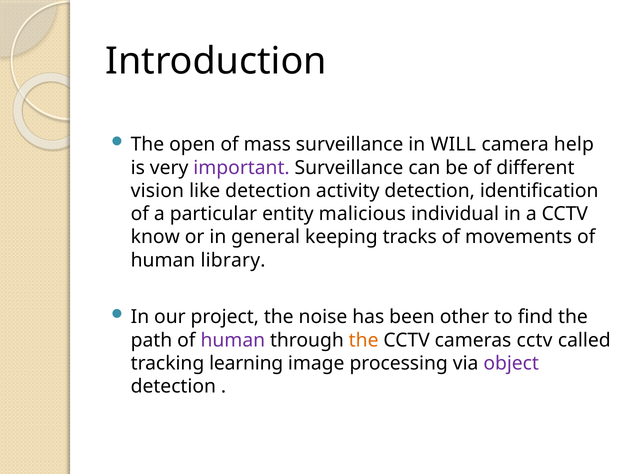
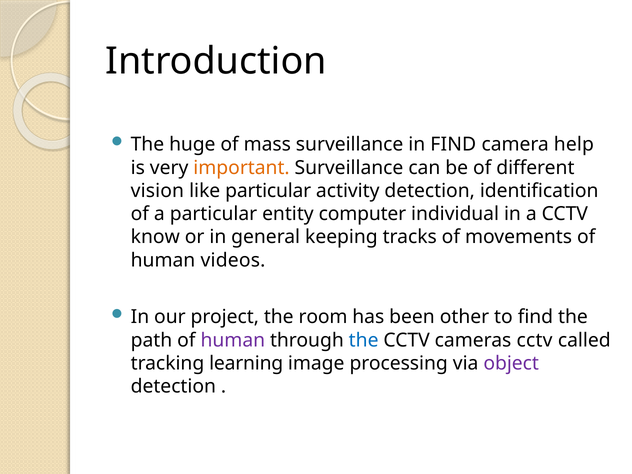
open: open -> huge
in WILL: WILL -> FIND
important colour: purple -> orange
like detection: detection -> particular
malicious: malicious -> computer
library: library -> videos
noise: noise -> room
the at (364, 340) colour: orange -> blue
